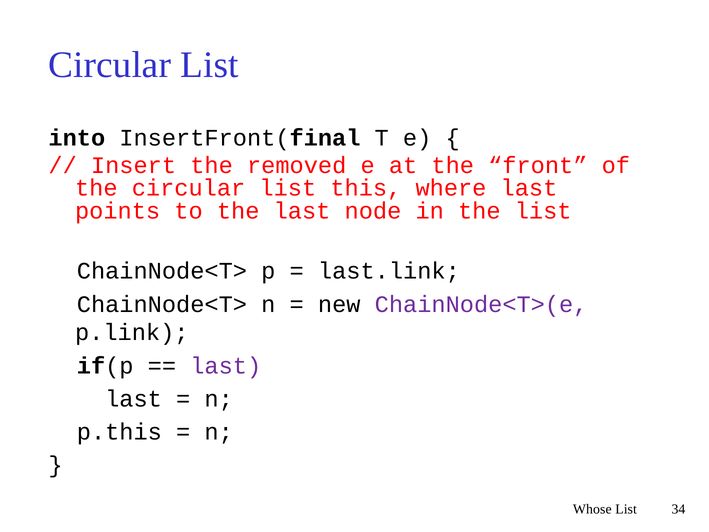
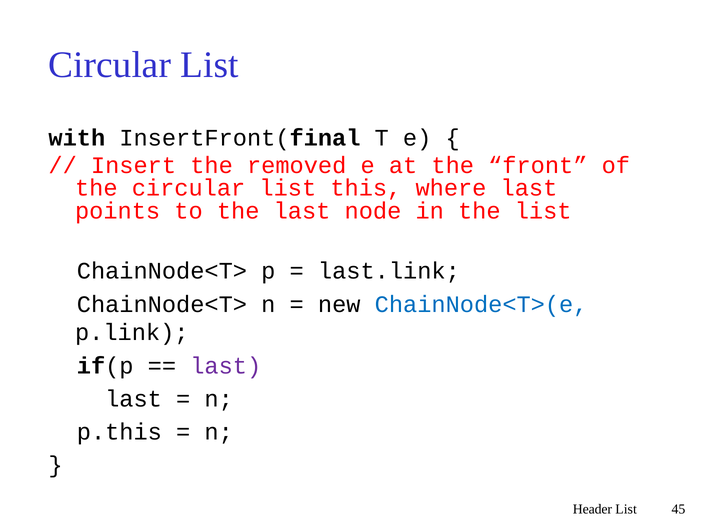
into: into -> with
ChainNode<T>(e colour: purple -> blue
Whose: Whose -> Header
34: 34 -> 45
